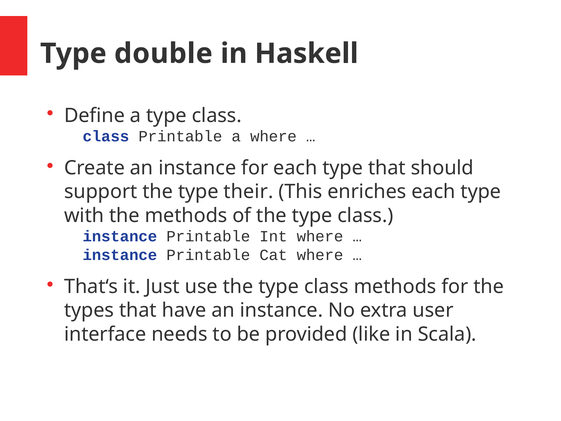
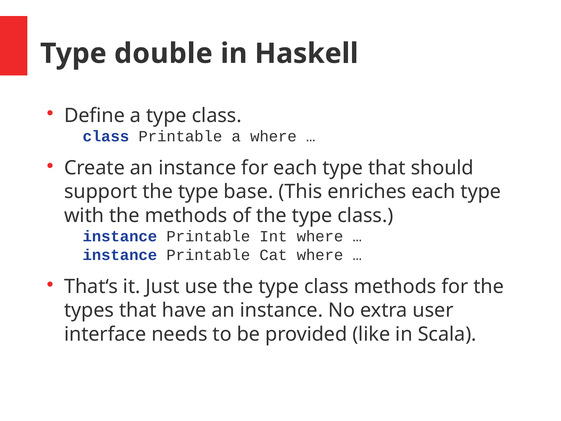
their: their -> base
